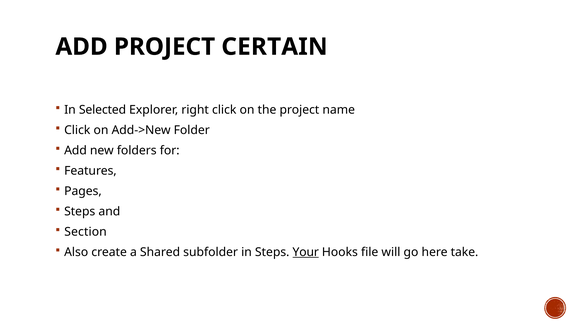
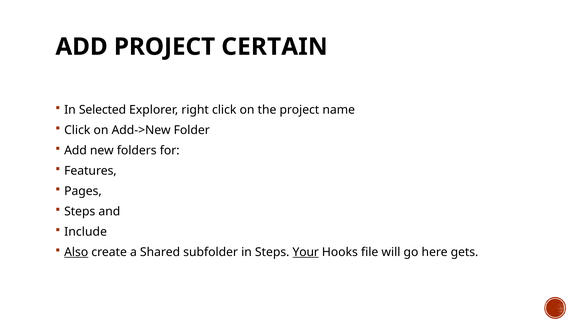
Section: Section -> Include
Also underline: none -> present
take: take -> gets
